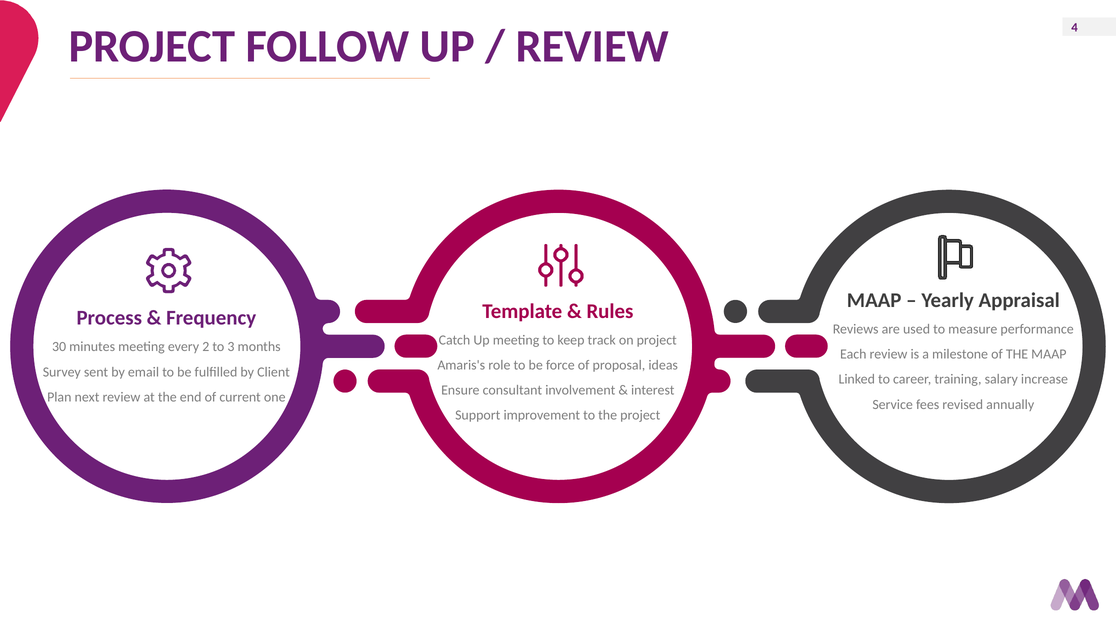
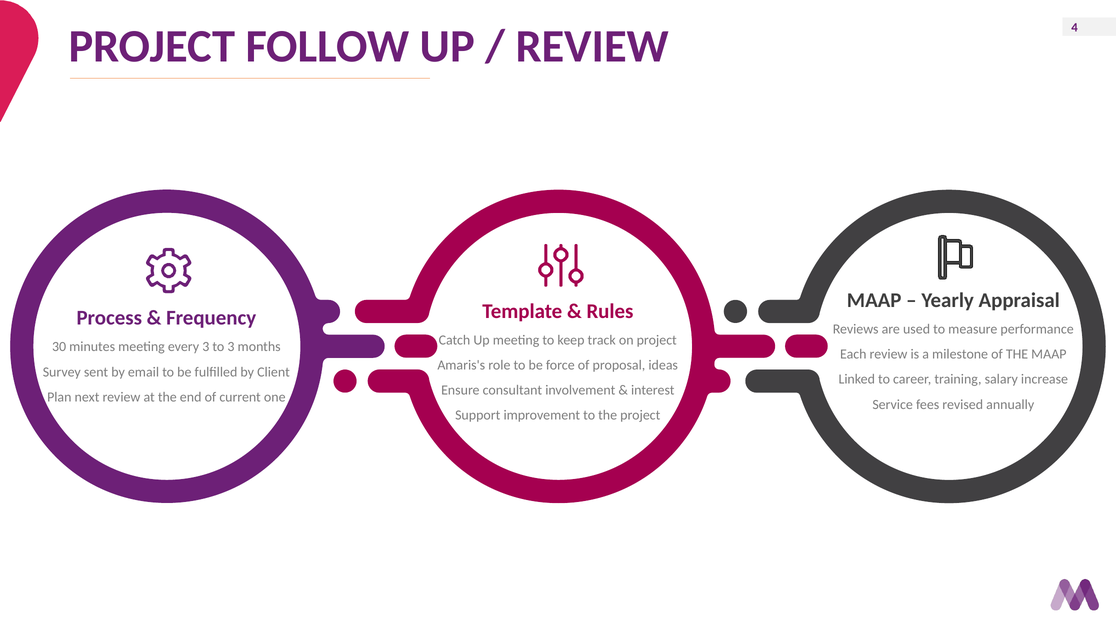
every 2: 2 -> 3
